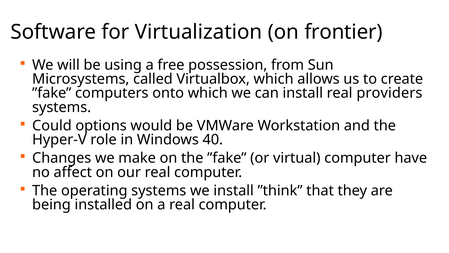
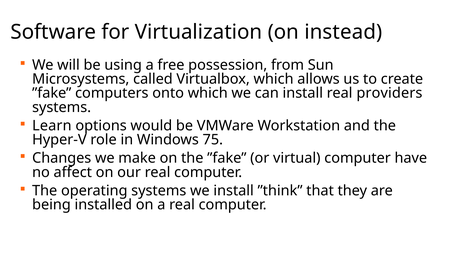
frontier: frontier -> instead
Could: Could -> Learn
40: 40 -> 75
